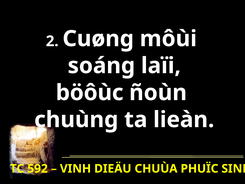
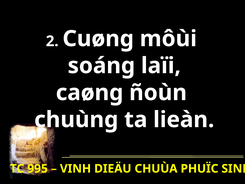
böôùc: böôùc -> caøng
592: 592 -> 995
